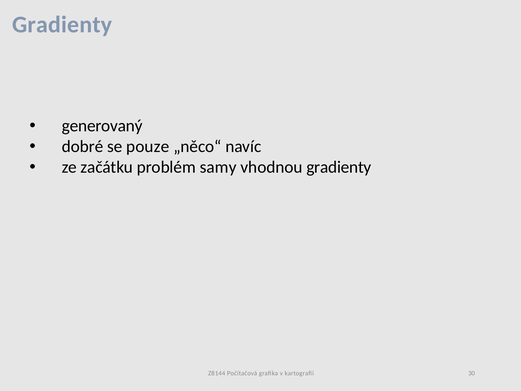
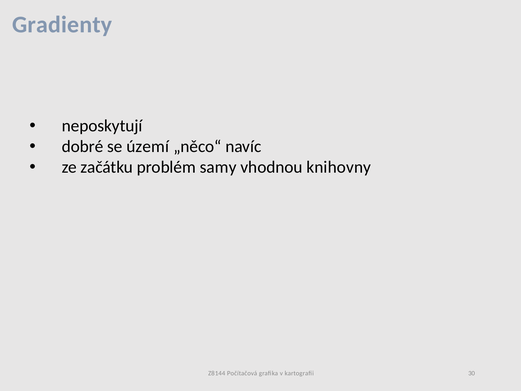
generovaný: generovaný -> neposkytují
pouze: pouze -> území
vhodnou gradienty: gradienty -> knihovny
